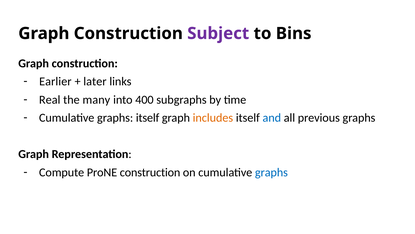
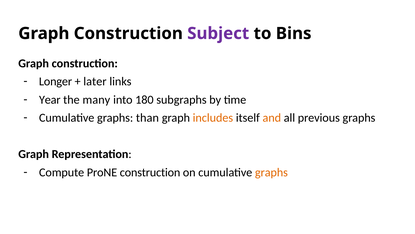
Earlier: Earlier -> Longer
Real: Real -> Year
400: 400 -> 180
graphs itself: itself -> than
and colour: blue -> orange
graphs at (271, 172) colour: blue -> orange
